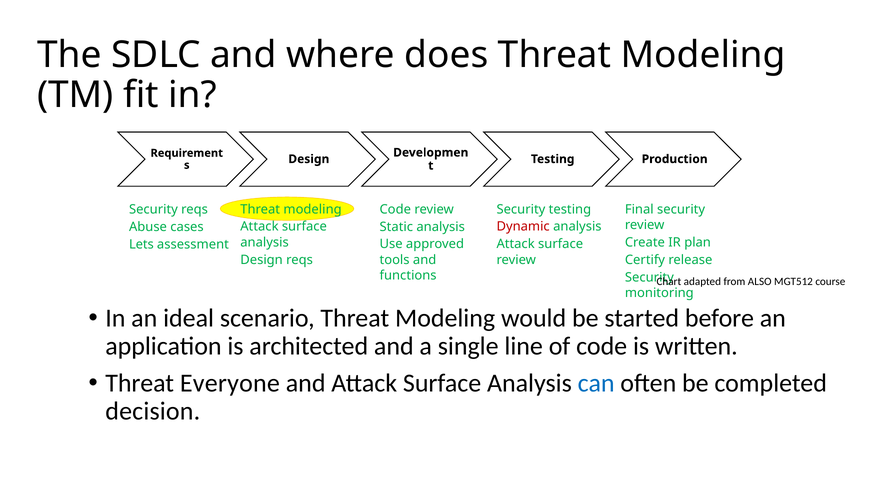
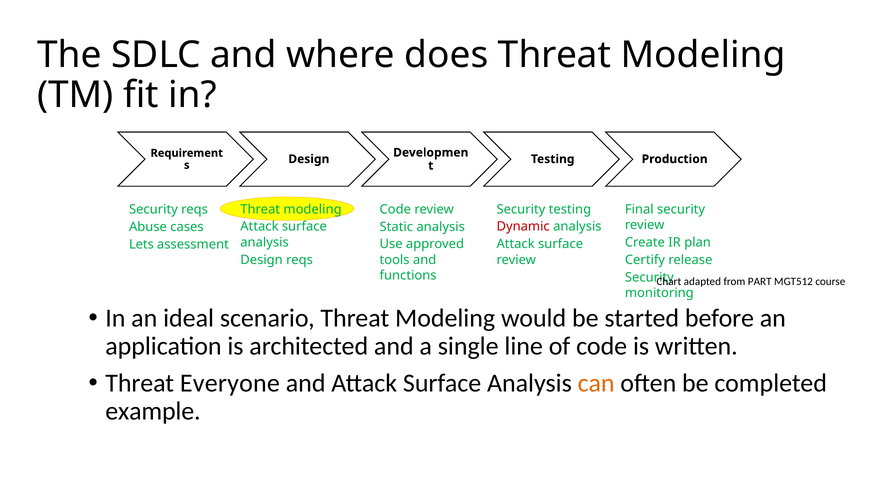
ALSO: ALSO -> PART
can colour: blue -> orange
decision: decision -> example
